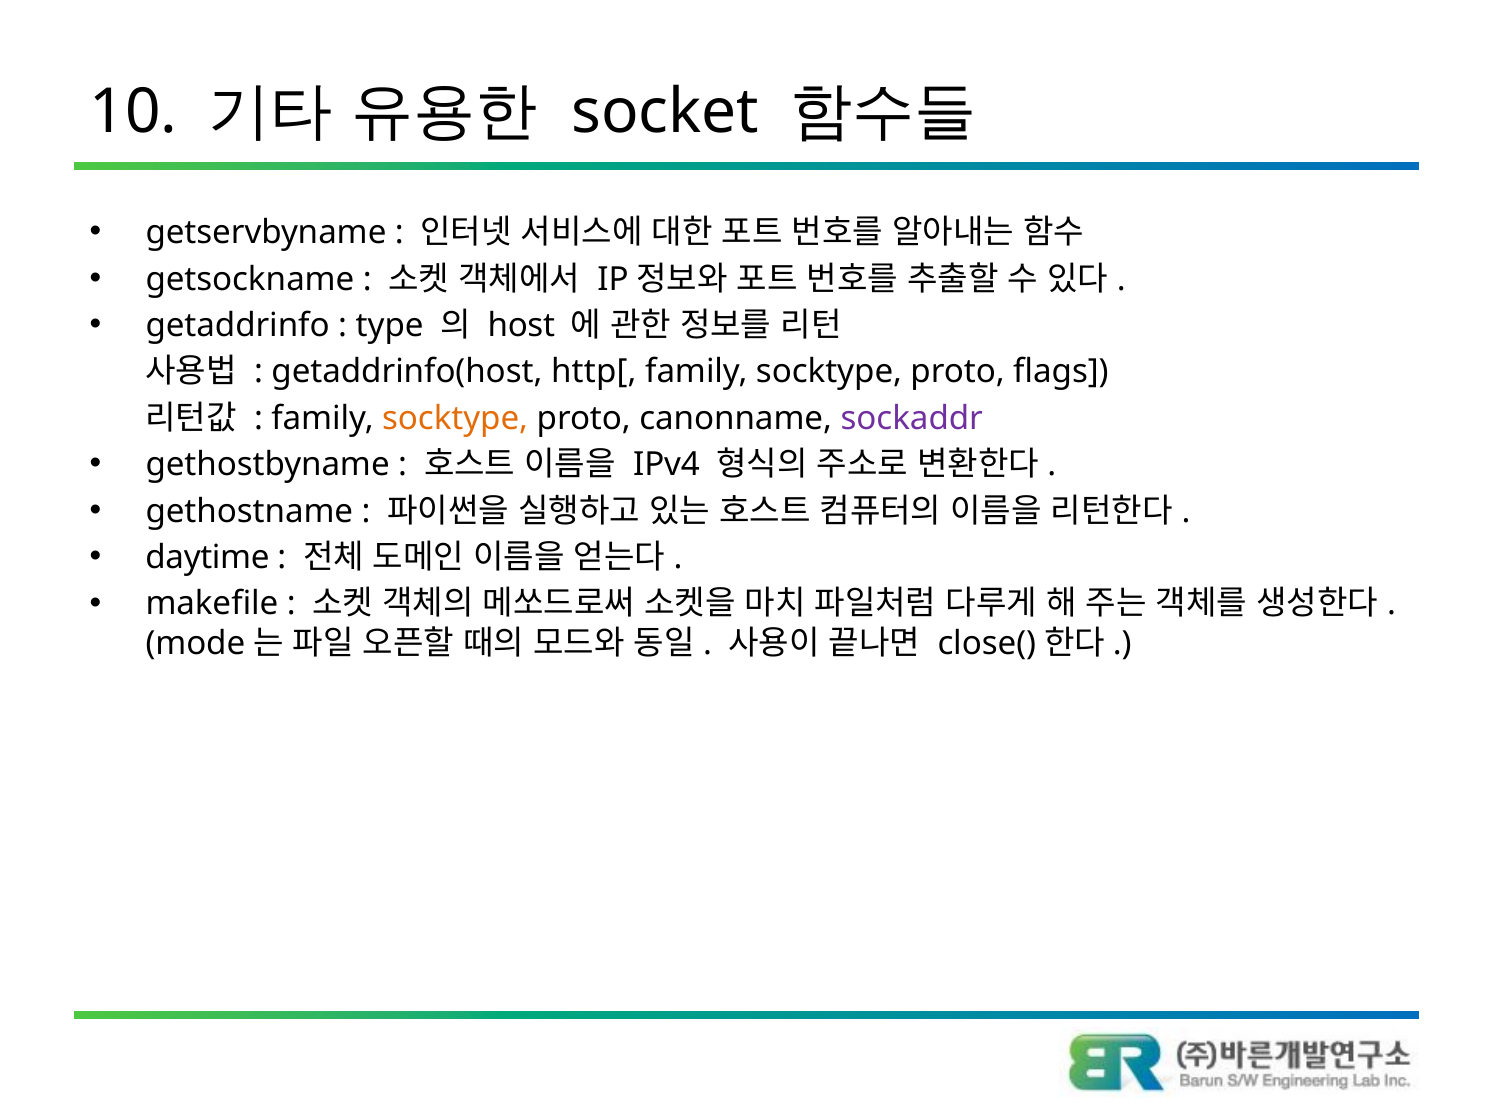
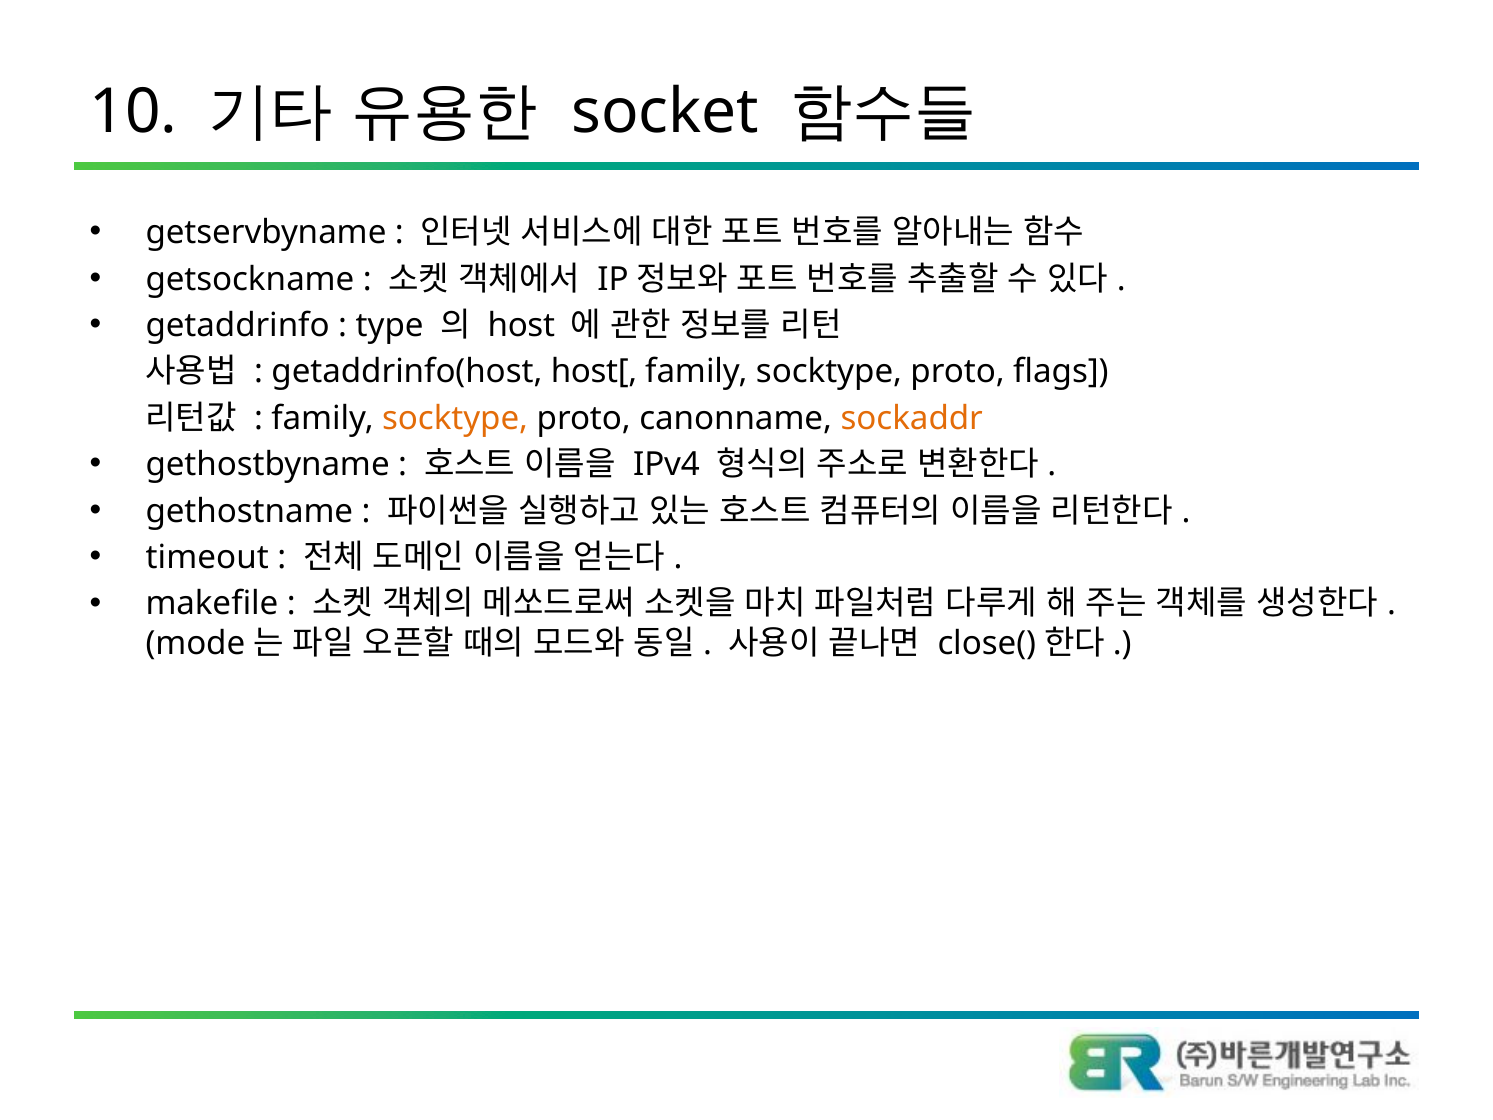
http[: http[ -> host[
sockaddr colour: purple -> orange
daytime: daytime -> timeout
